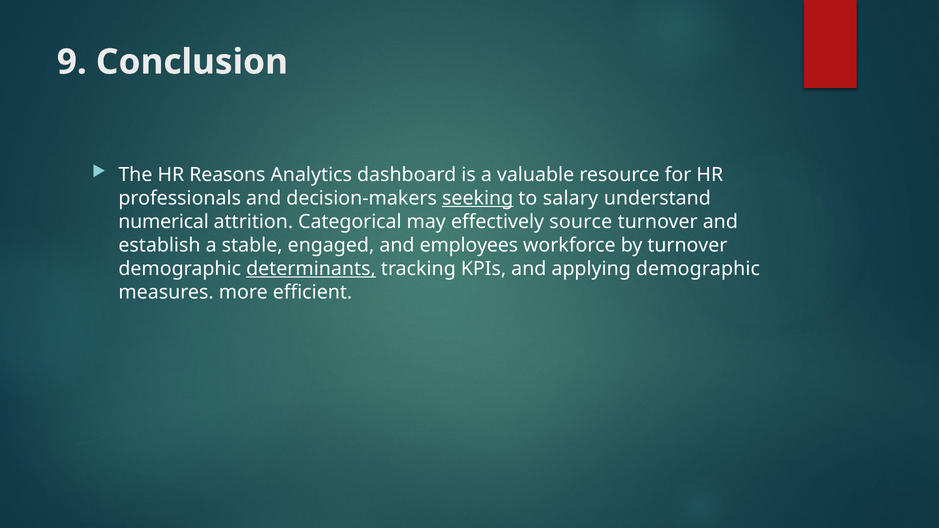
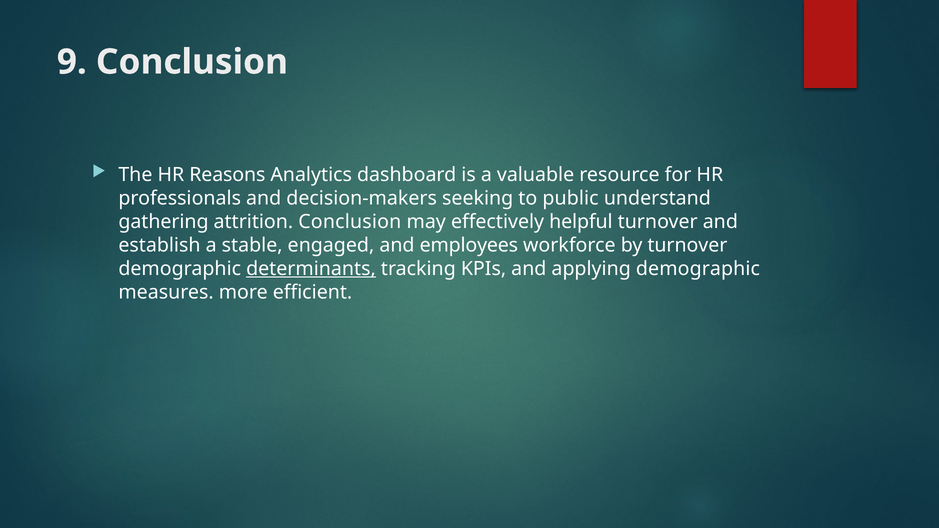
seeking underline: present -> none
salary: salary -> public
numerical: numerical -> gathering
attrition Categorical: Categorical -> Conclusion
source: source -> helpful
